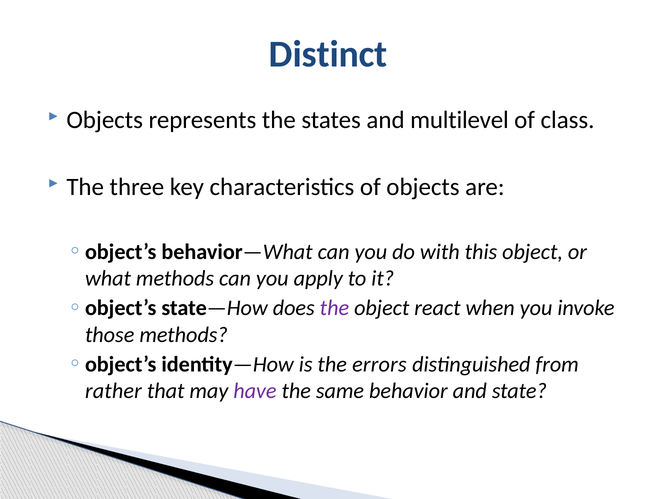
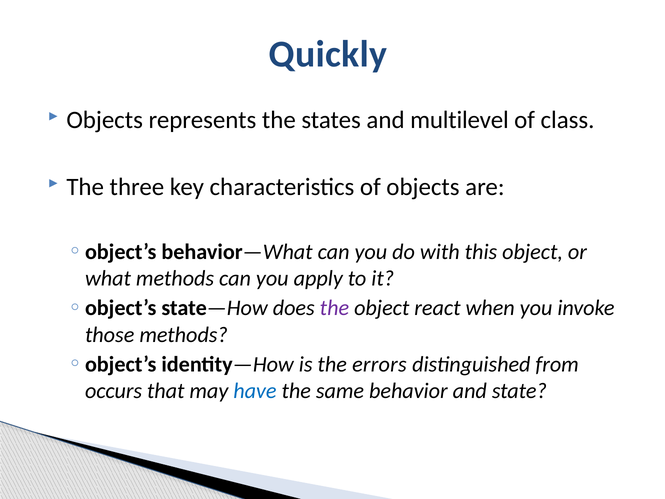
Distinct: Distinct -> Quickly
rather: rather -> occurs
have colour: purple -> blue
